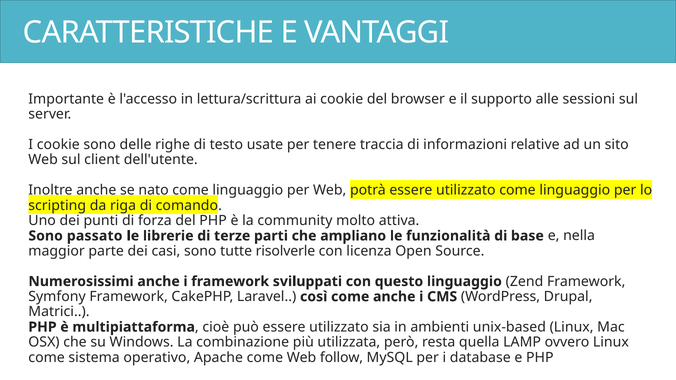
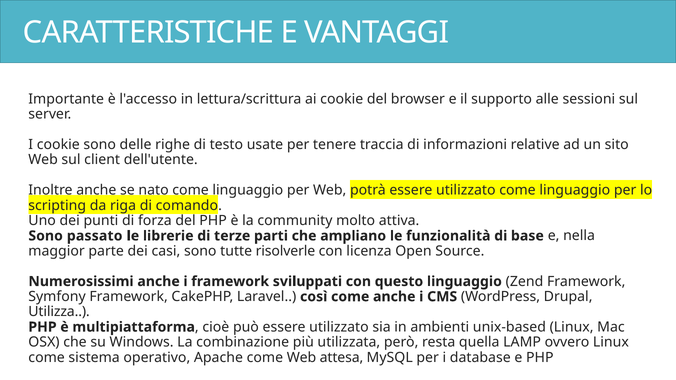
Matrici: Matrici -> Utilizza
follow: follow -> attesa
